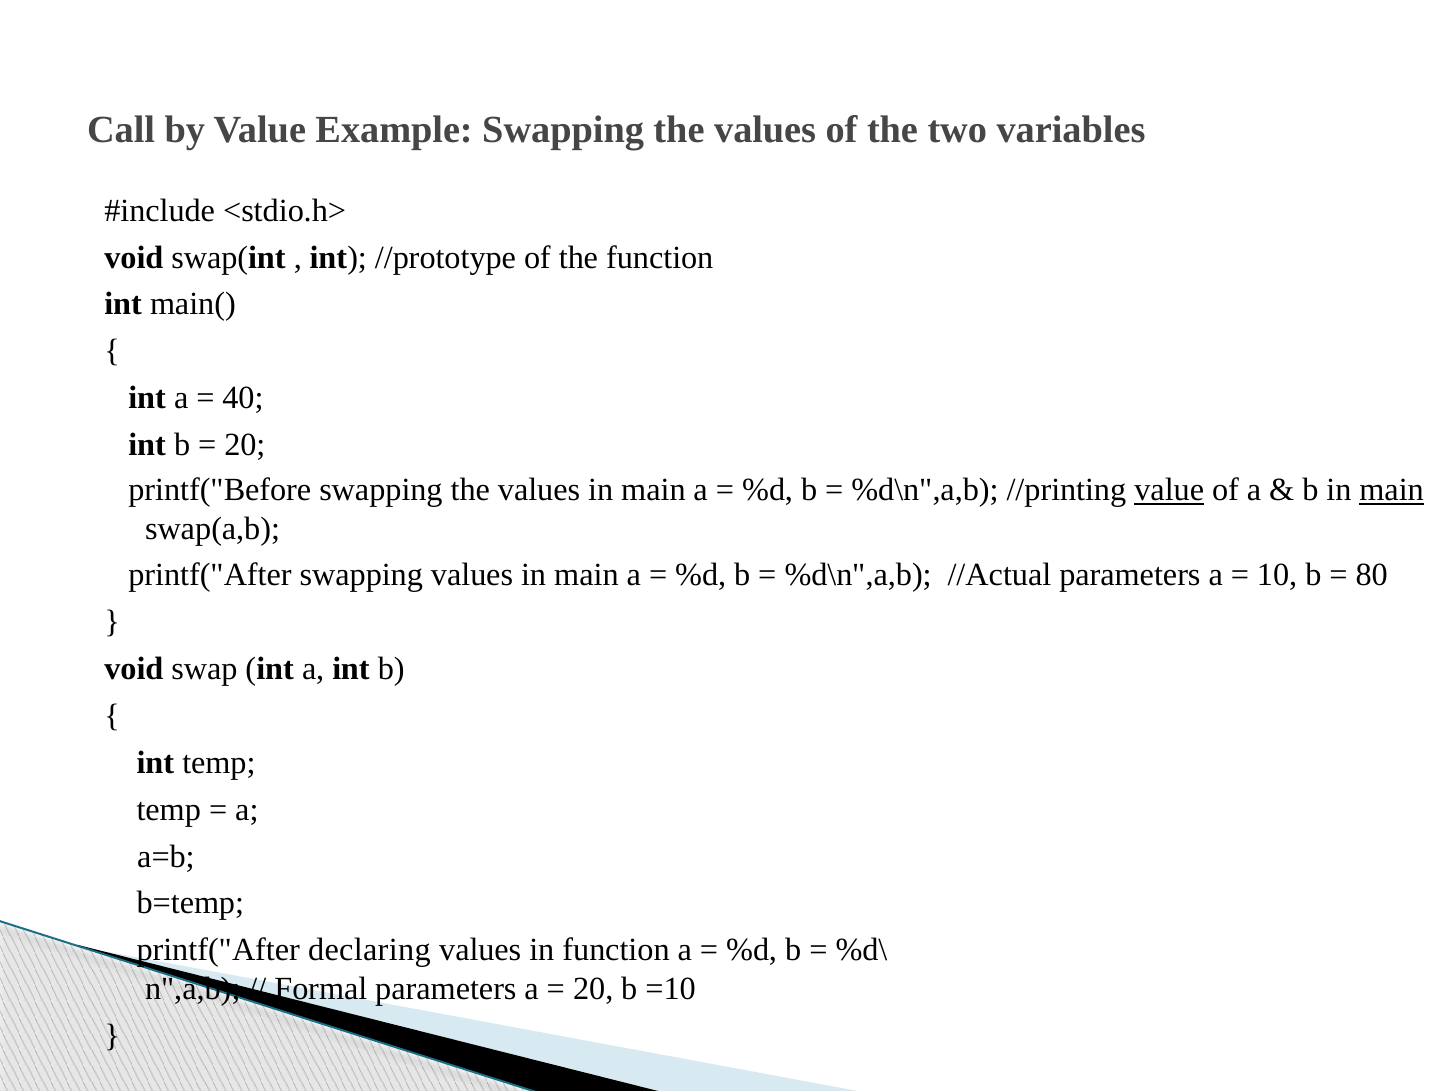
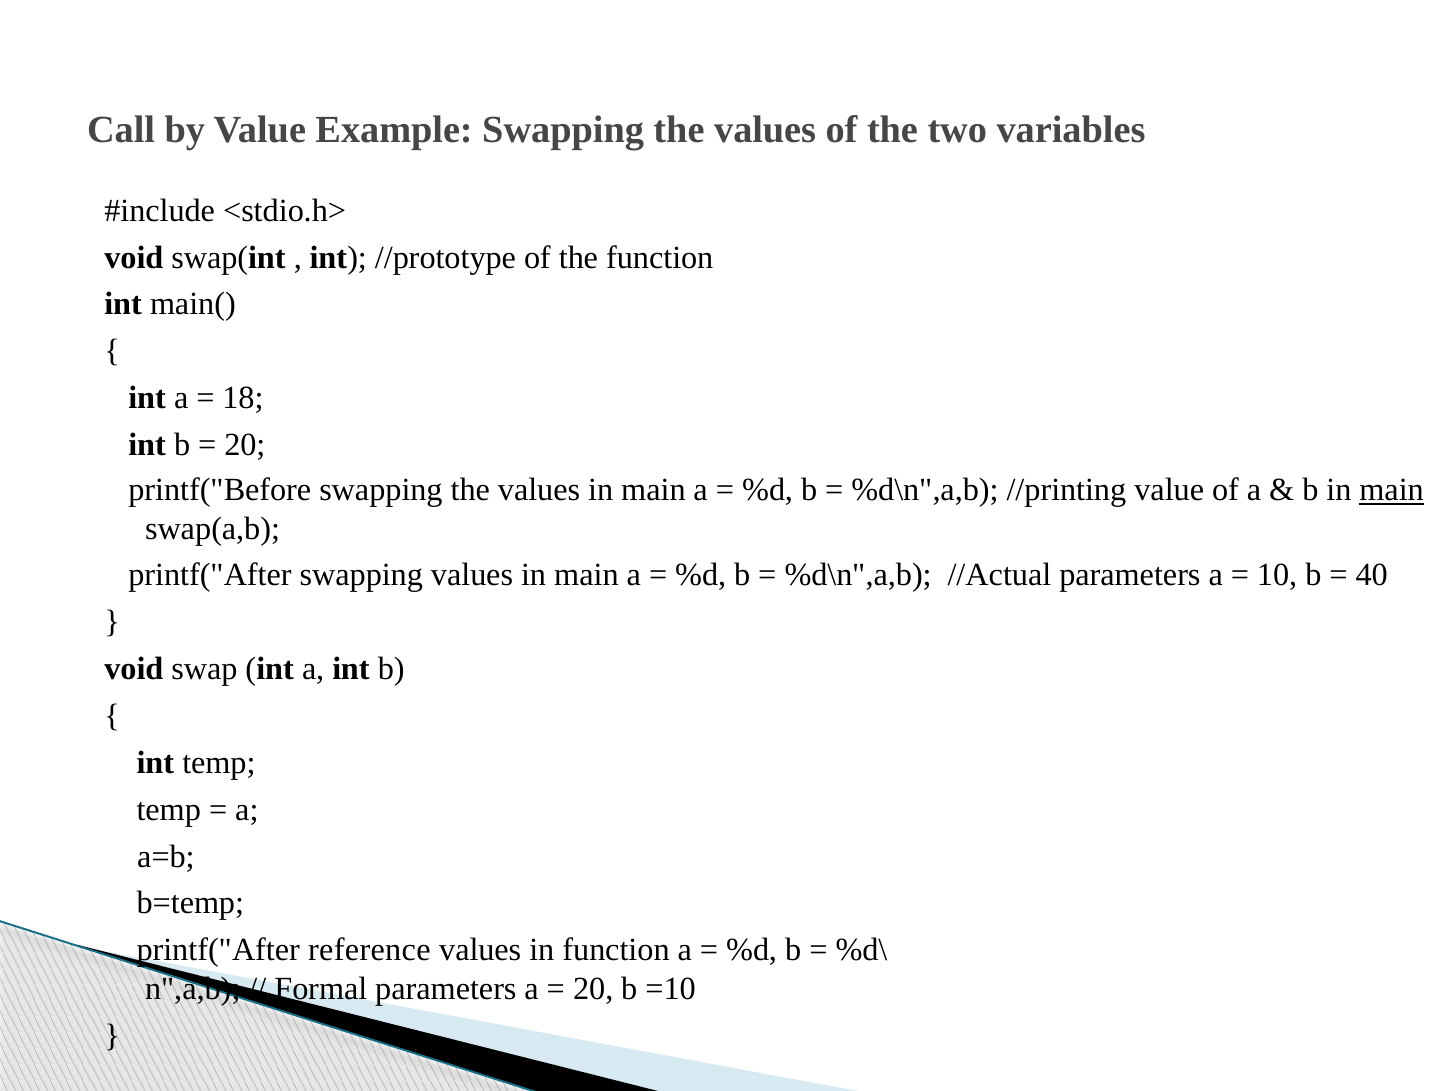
40: 40 -> 18
value at (1169, 489) underline: present -> none
80: 80 -> 40
declaring: declaring -> reference
